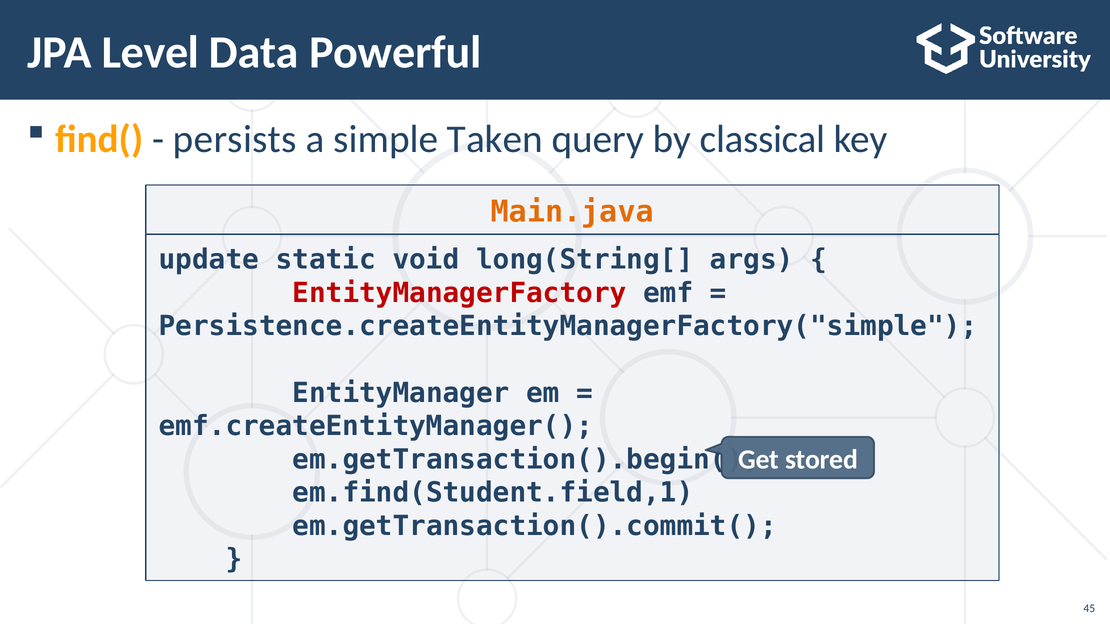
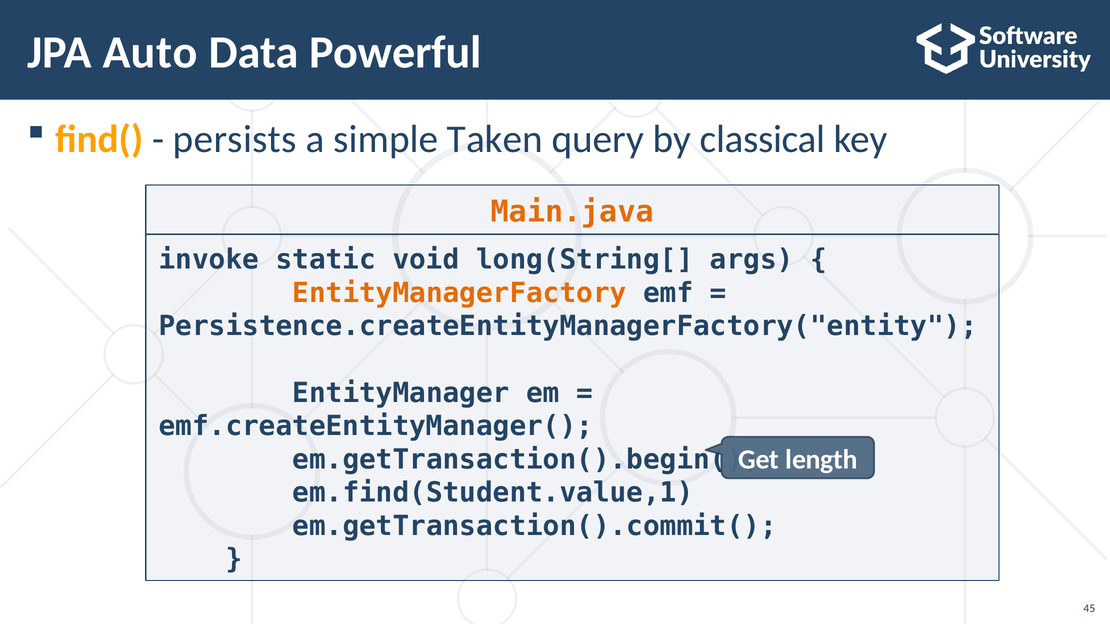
Level: Level -> Auto
update: update -> invoke
EntityManagerFactory colour: red -> orange
Persistence.createEntityManagerFactory("simple: Persistence.createEntityManagerFactory("simple -> Persistence.createEntityManagerFactory("entity
stored: stored -> length
em.find(Student.field,1: em.find(Student.field,1 -> em.find(Student.value,1
